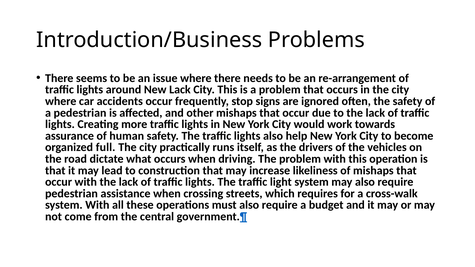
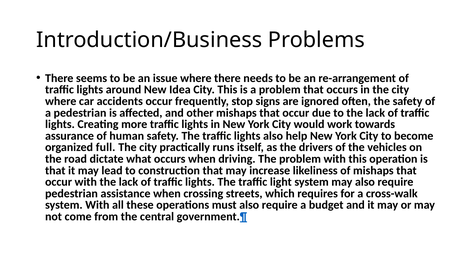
New Lack: Lack -> Idea
